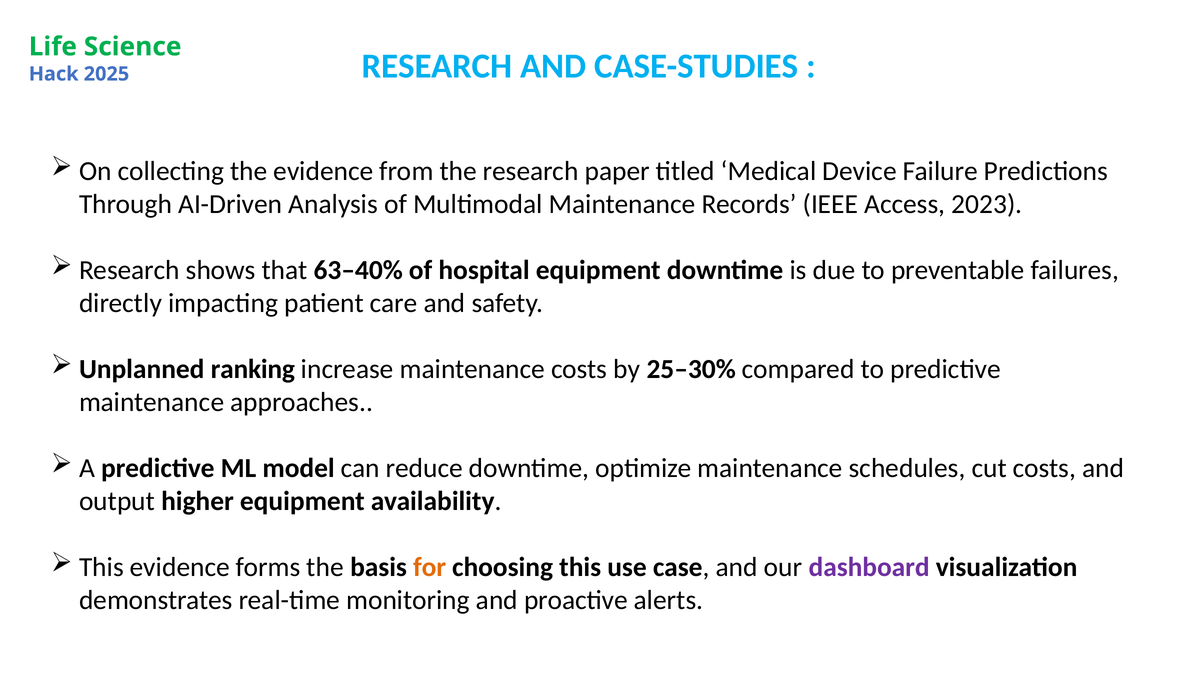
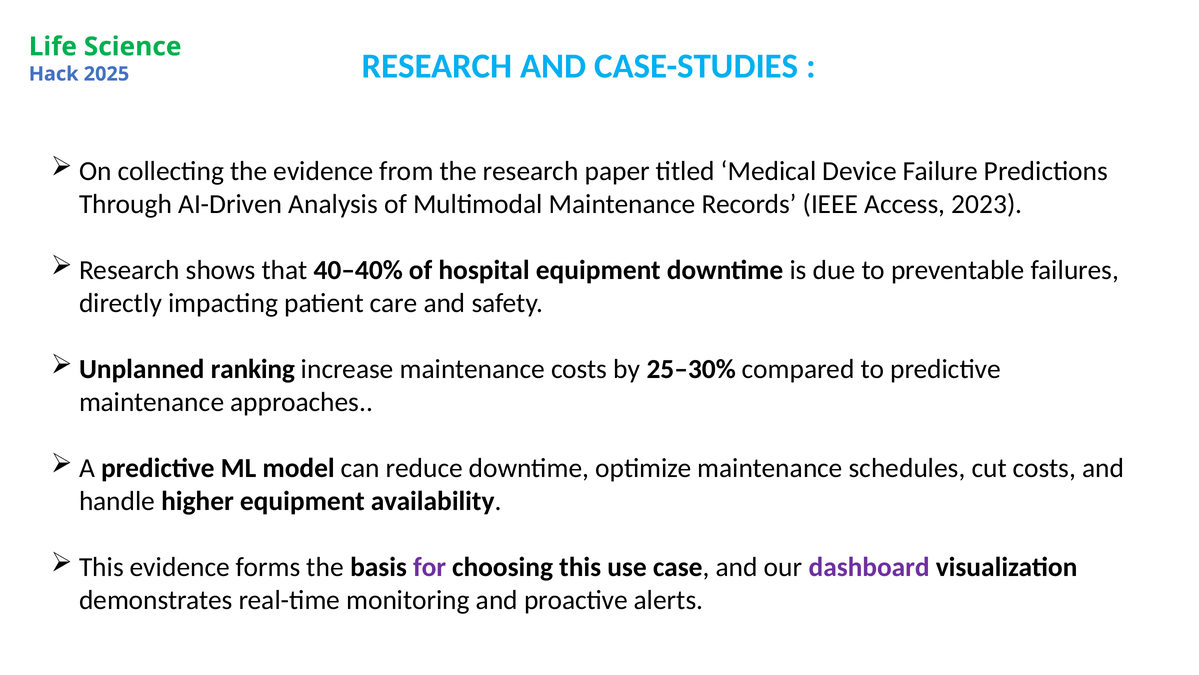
63–40%: 63–40% -> 40–40%
output: output -> handle
for colour: orange -> purple
